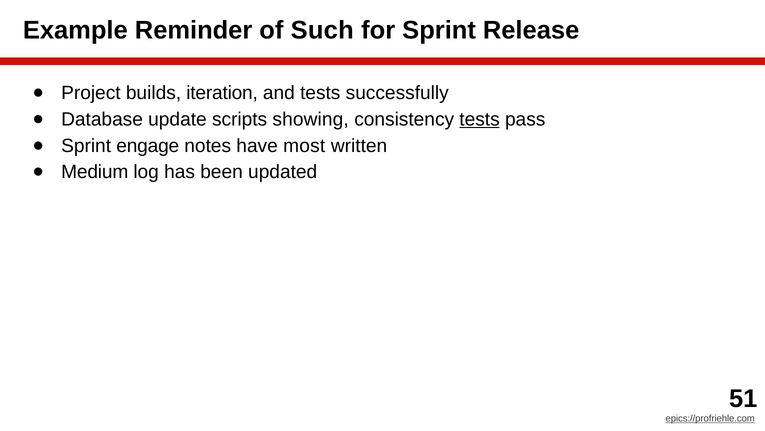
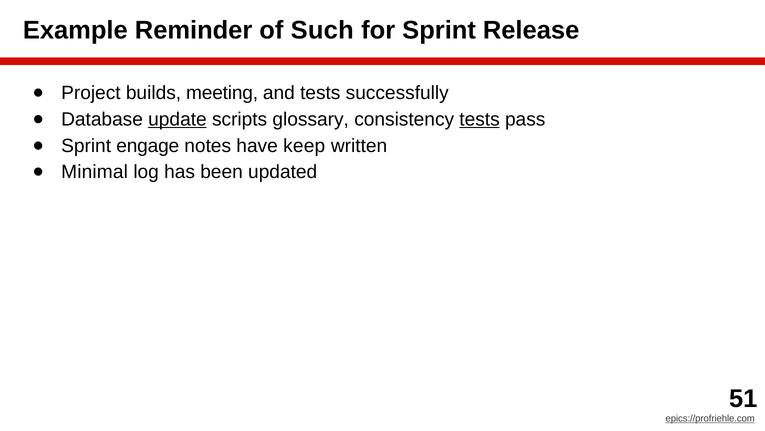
iteration: iteration -> meeting
update underline: none -> present
showing: showing -> glossary
most: most -> keep
Medium: Medium -> Minimal
